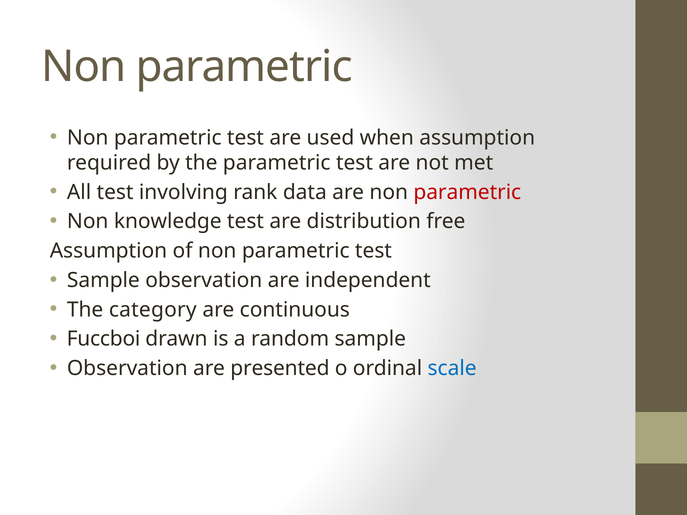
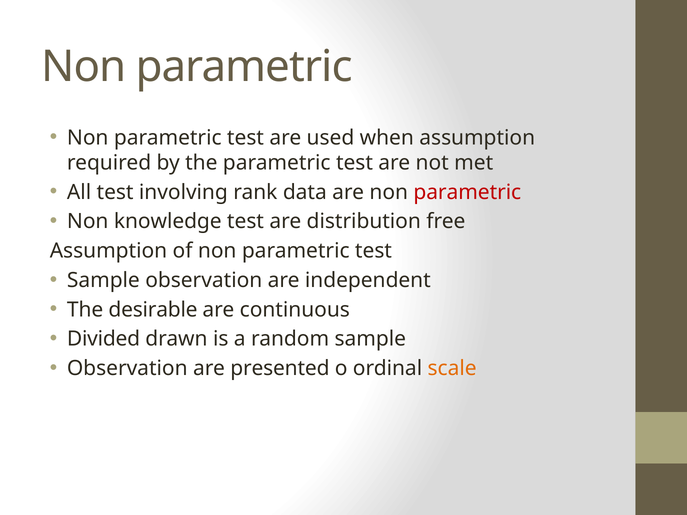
category: category -> desirable
Fuccboi: Fuccboi -> Divided
scale colour: blue -> orange
